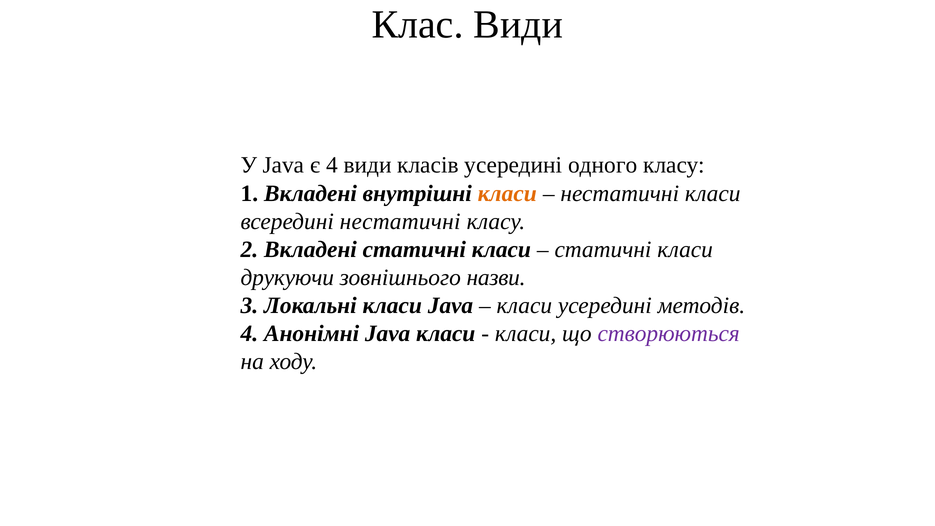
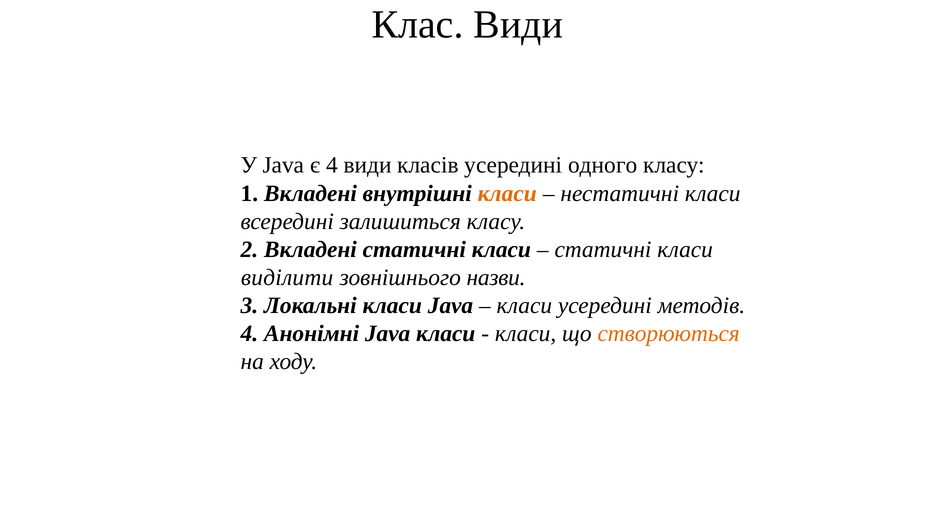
всередині нестатичні: нестатичні -> залишиться
друкуючи: друкуючи -> виділити
створюються colour: purple -> orange
